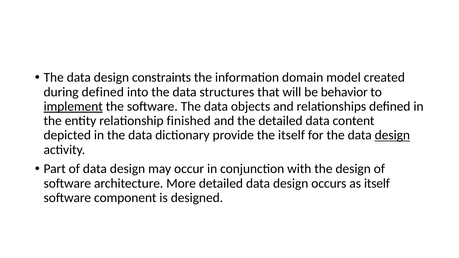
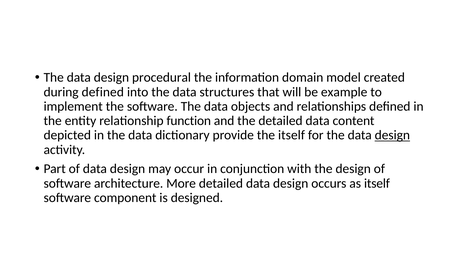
constraints: constraints -> procedural
behavior: behavior -> example
implement underline: present -> none
finished: finished -> function
